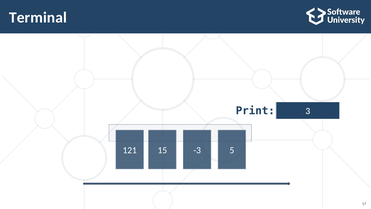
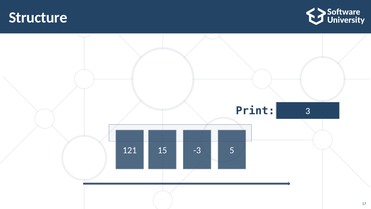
Terminal: Terminal -> Structure
